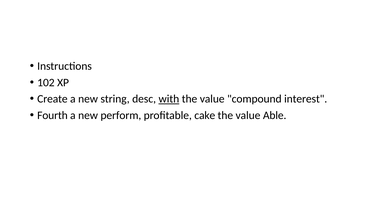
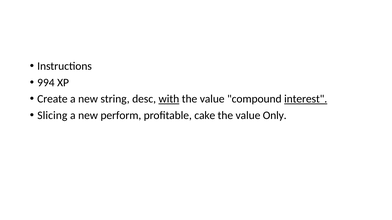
102: 102 -> 994
interest underline: none -> present
Fourth: Fourth -> Slicing
Able: Able -> Only
